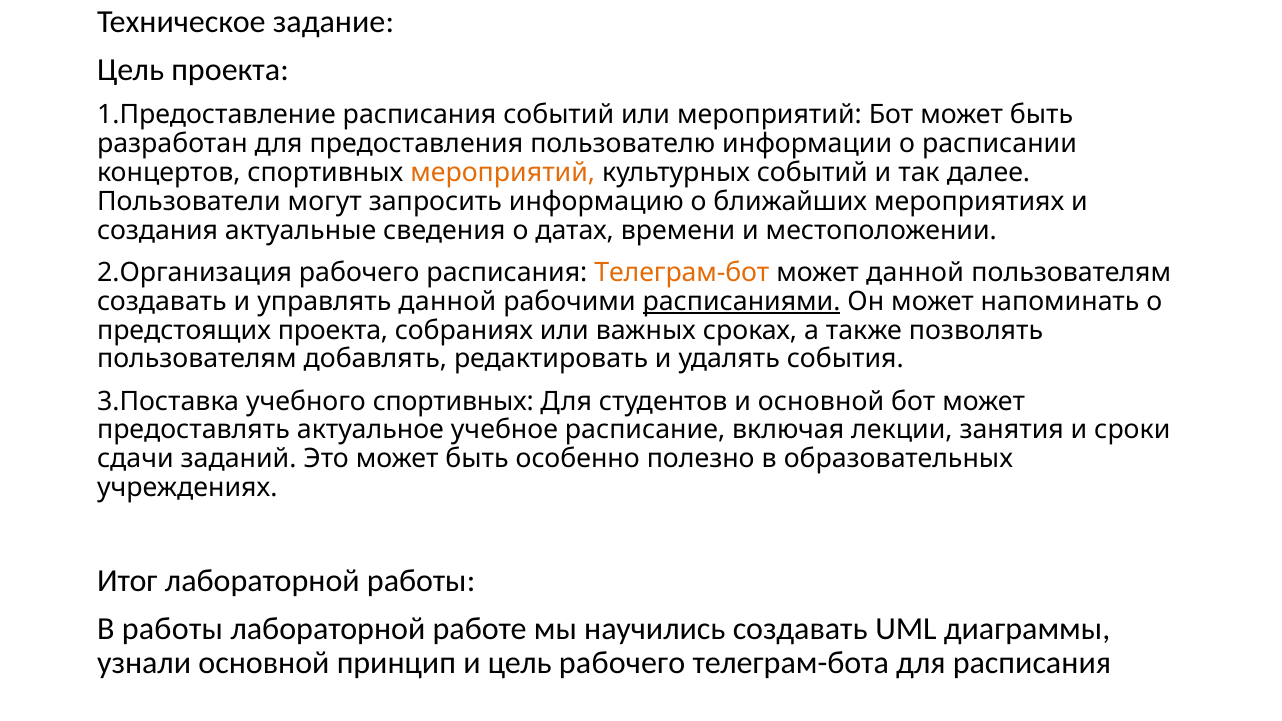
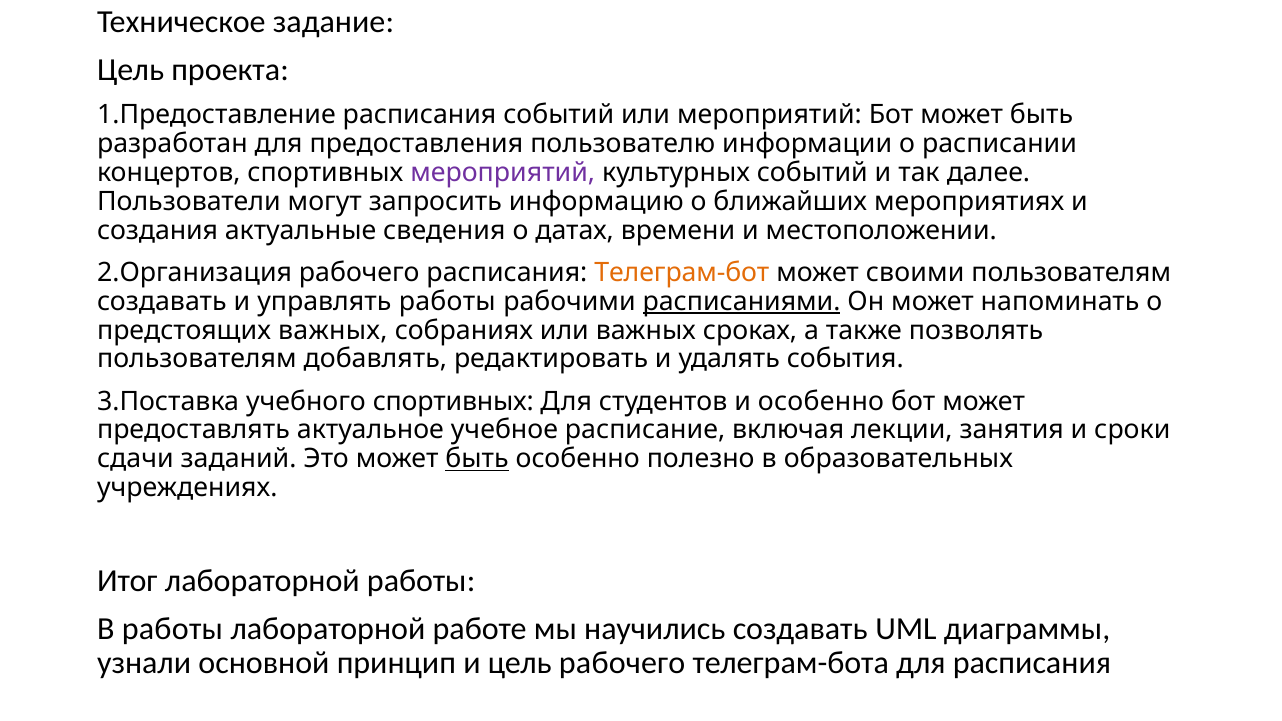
мероприятий at (503, 173) colour: orange -> purple
может данной: данной -> своими
управлять данной: данной -> работы
предстоящих проекта: проекта -> важных
и основной: основной -> особенно
быть at (477, 459) underline: none -> present
